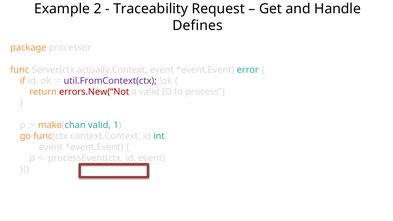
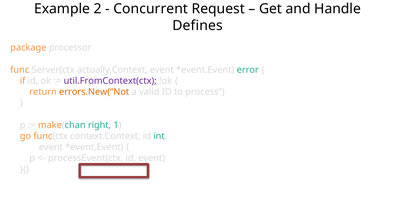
Traceability: Traceability -> Concurrent
errors.New(“Not colour: red -> orange
make(chan valid: valid -> right
